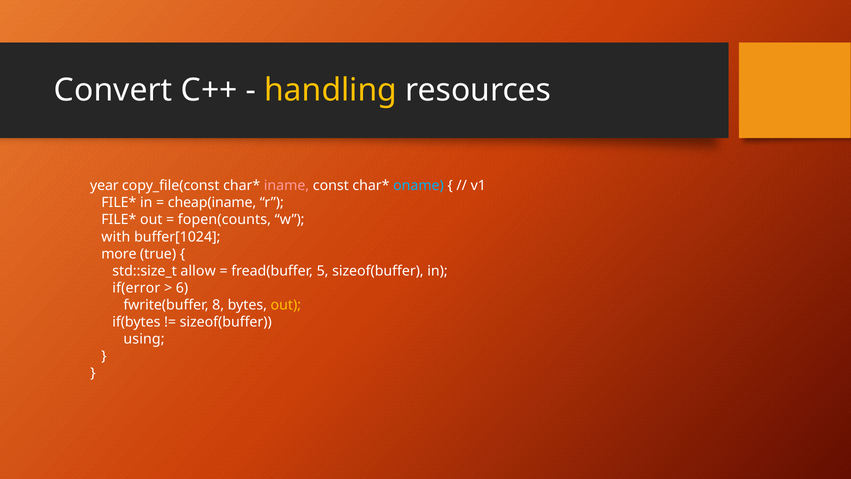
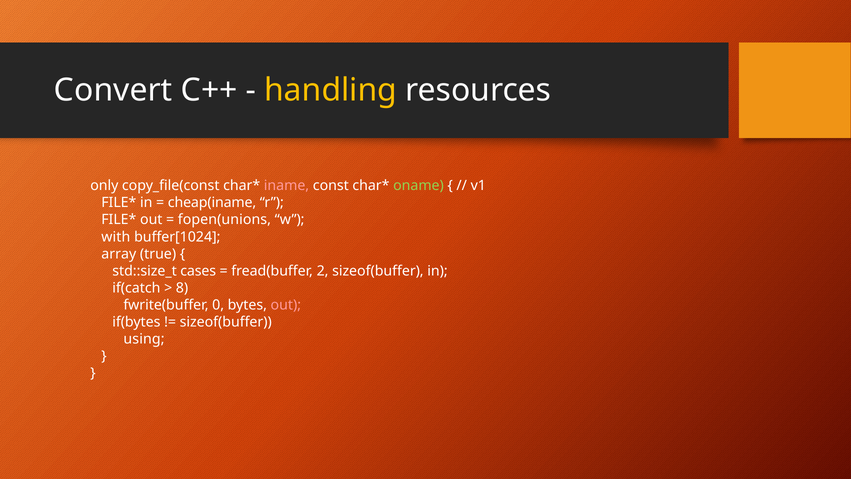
year: year -> only
oname colour: light blue -> light green
fopen(counts: fopen(counts -> fopen(unions
more: more -> array
allow: allow -> cases
5: 5 -> 2
if(error: if(error -> if(catch
6: 6 -> 8
8: 8 -> 0
out at (286, 305) colour: yellow -> pink
